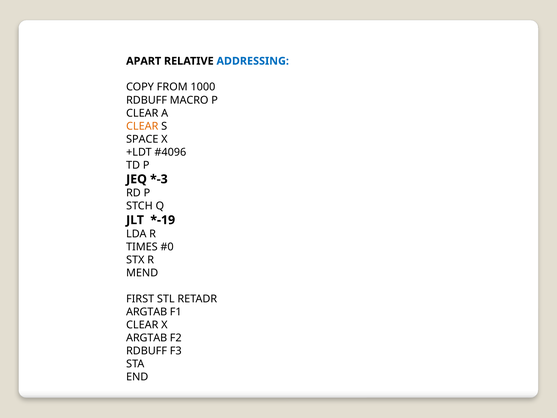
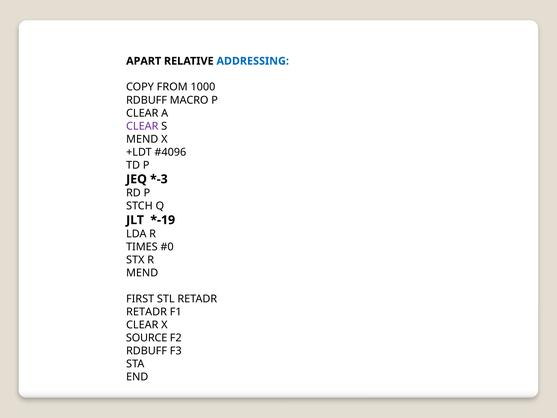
CLEAR at (142, 126) colour: orange -> purple
SPACE at (142, 139): SPACE -> MEND
ARGTAB at (147, 312): ARGTAB -> RETADR
ARGTAB at (147, 338): ARGTAB -> SOURCE
